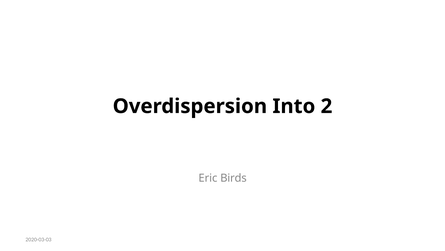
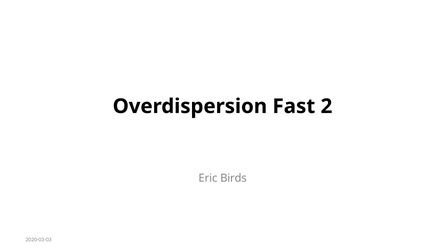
Into: Into -> Fast
